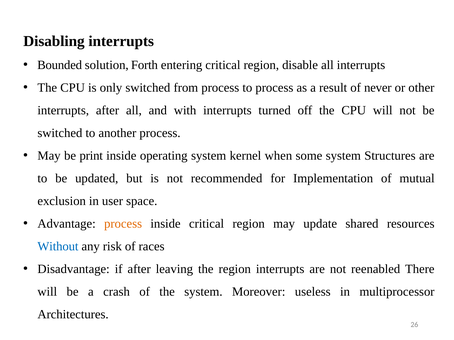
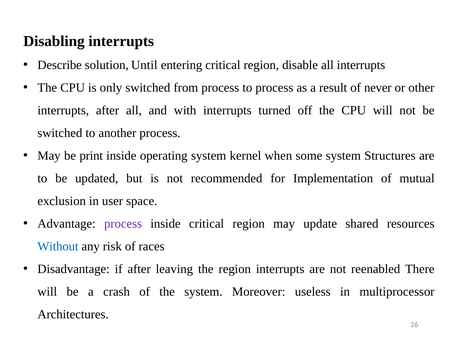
Bounded: Bounded -> Describe
Forth: Forth -> Until
process at (123, 224) colour: orange -> purple
